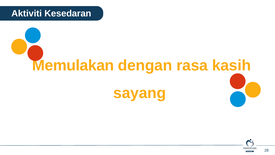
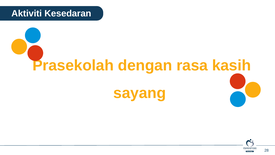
Memulakan: Memulakan -> Prasekolah
